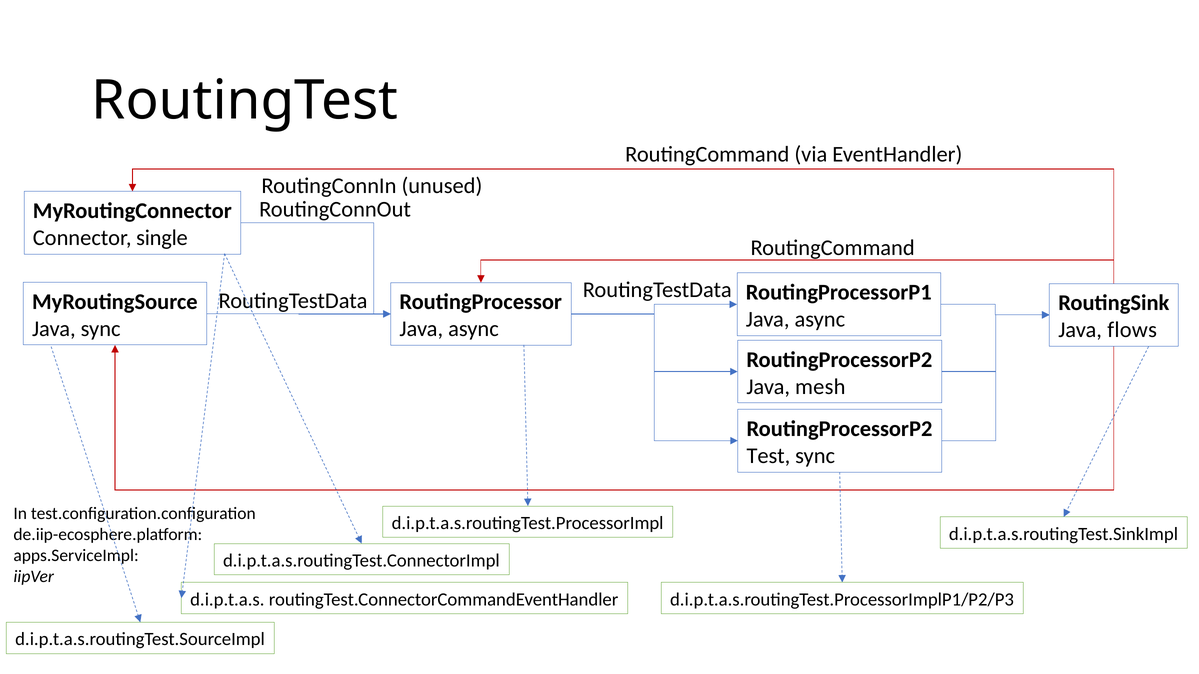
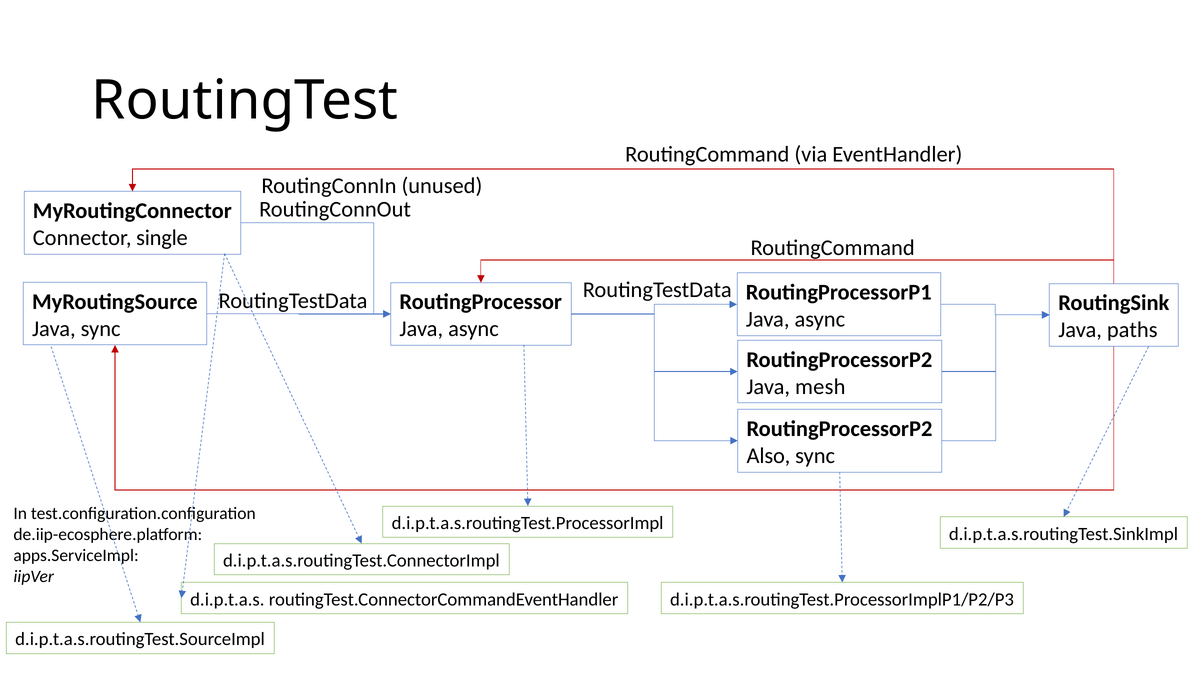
flows: flows -> paths
Test: Test -> Also
